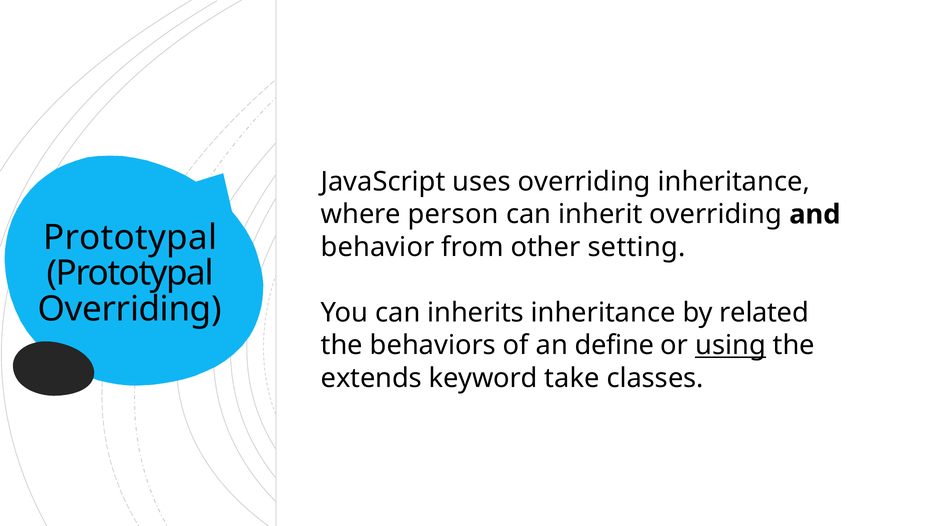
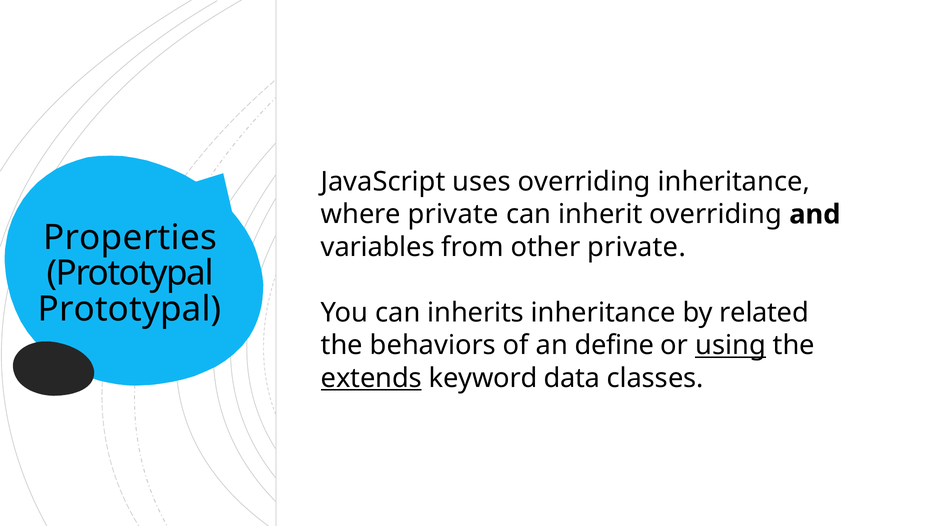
where person: person -> private
Prototypal at (130, 238): Prototypal -> Properties
behavior: behavior -> variables
other setting: setting -> private
Overriding at (130, 309): Overriding -> Prototypal
extends underline: none -> present
take: take -> data
